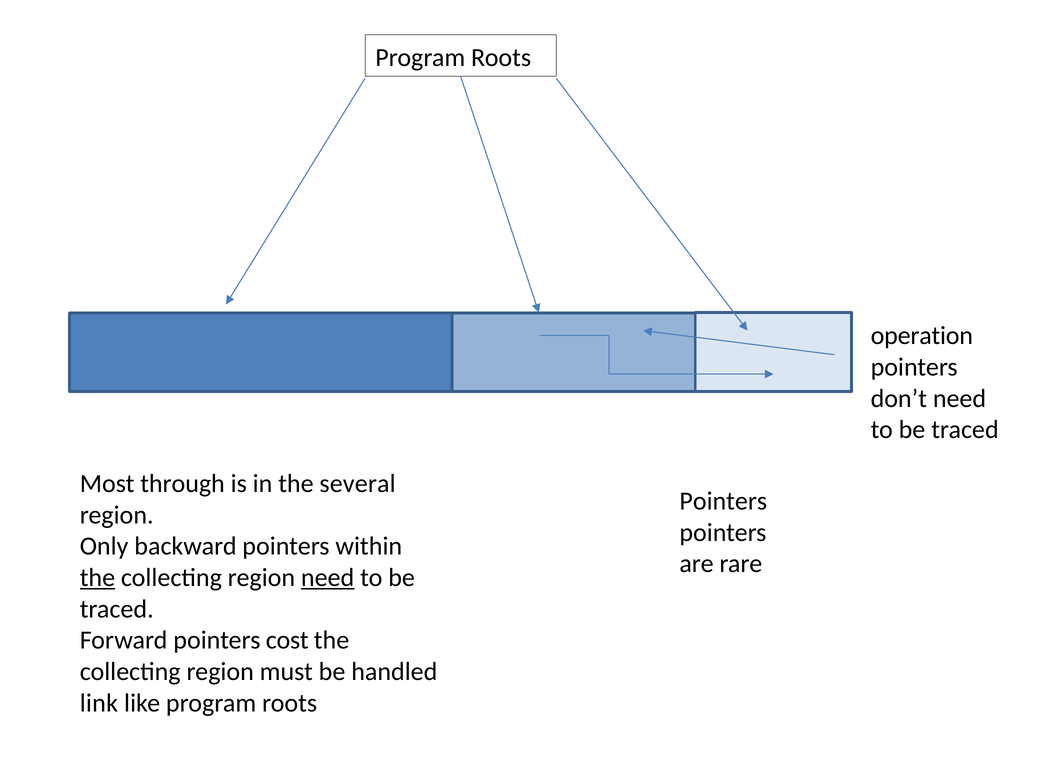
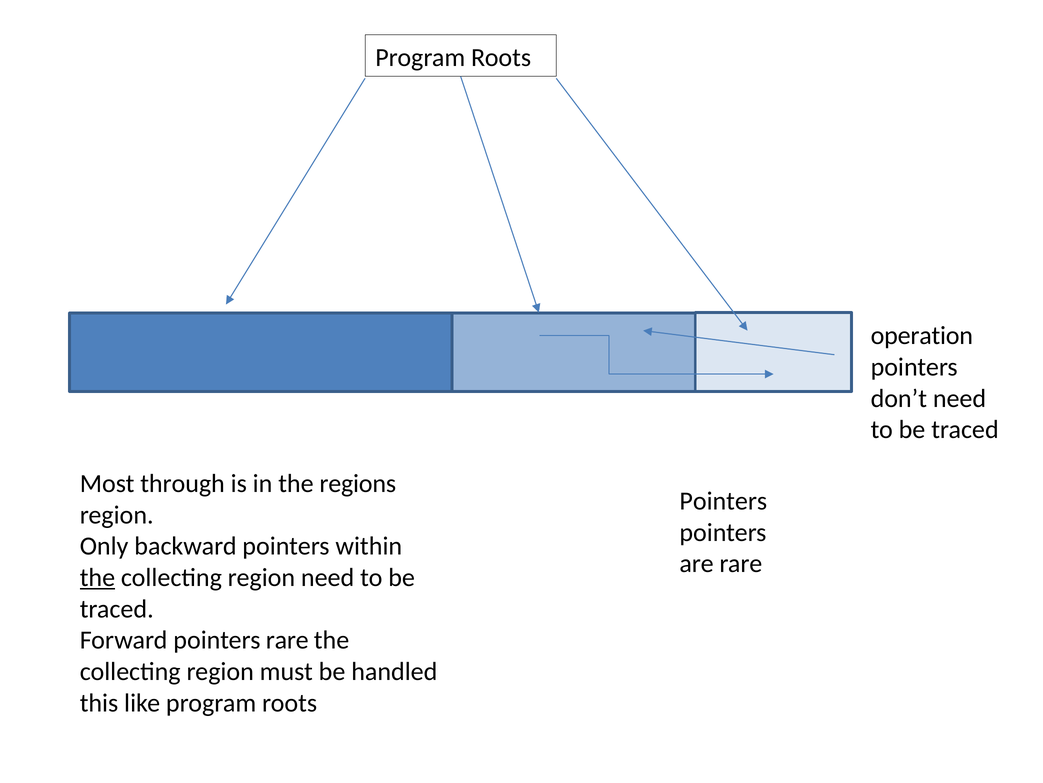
several: several -> regions
need at (328, 577) underline: present -> none
pointers cost: cost -> rare
link: link -> this
